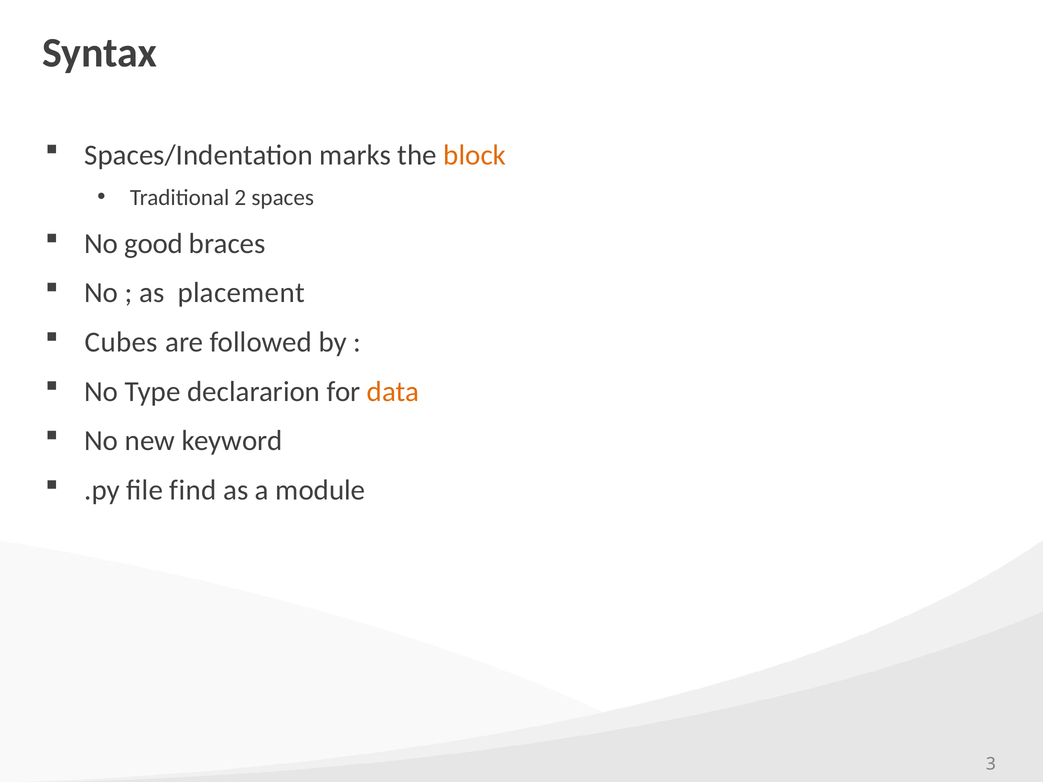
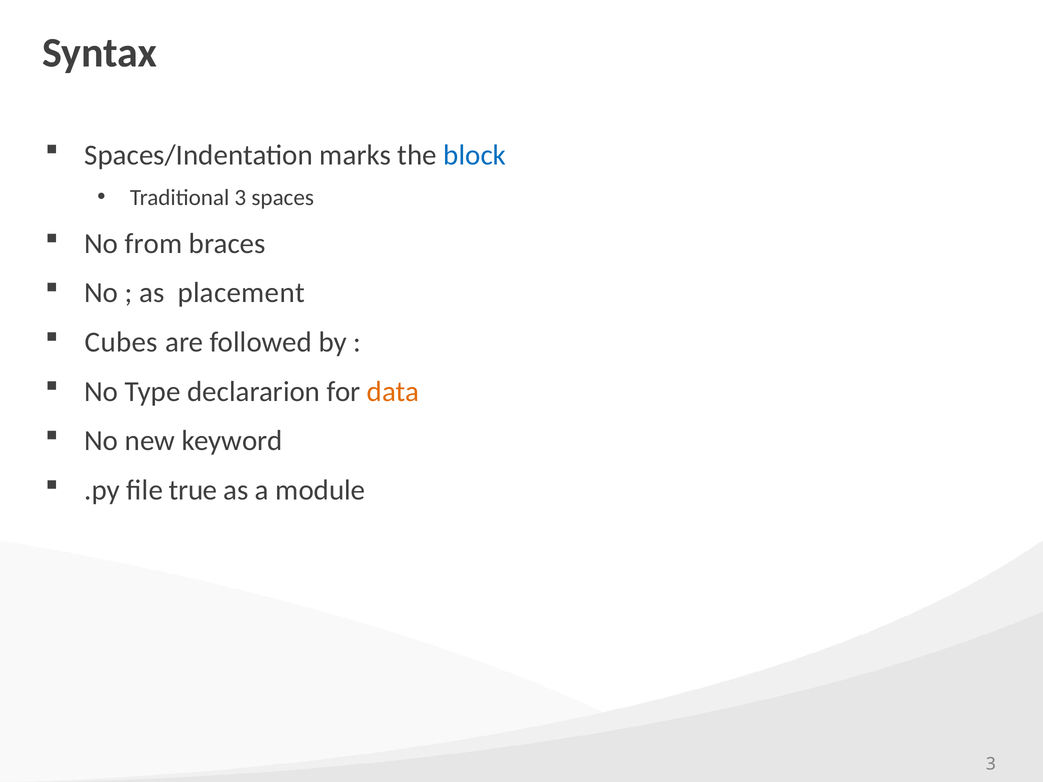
block colour: orange -> blue
Traditional 2: 2 -> 3
good: good -> from
find: find -> true
